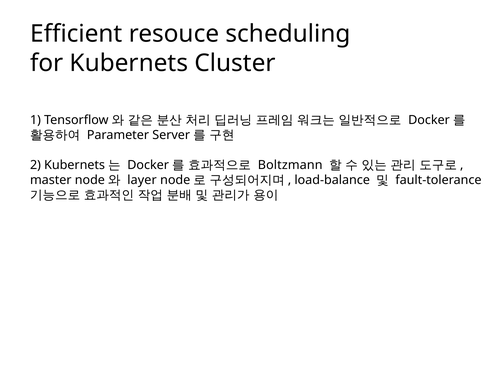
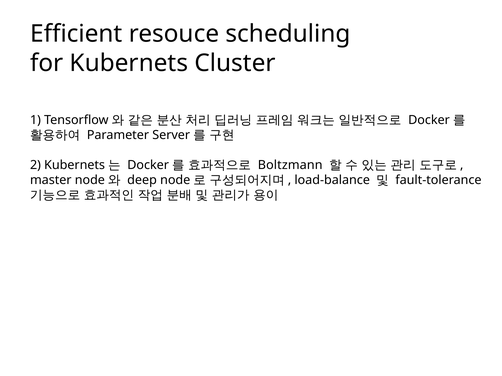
layer: layer -> deep
